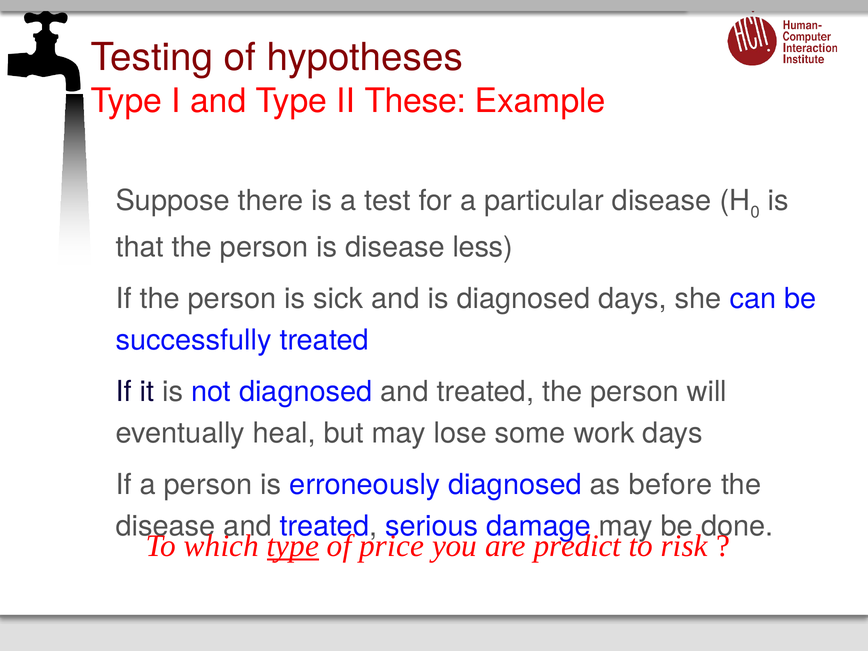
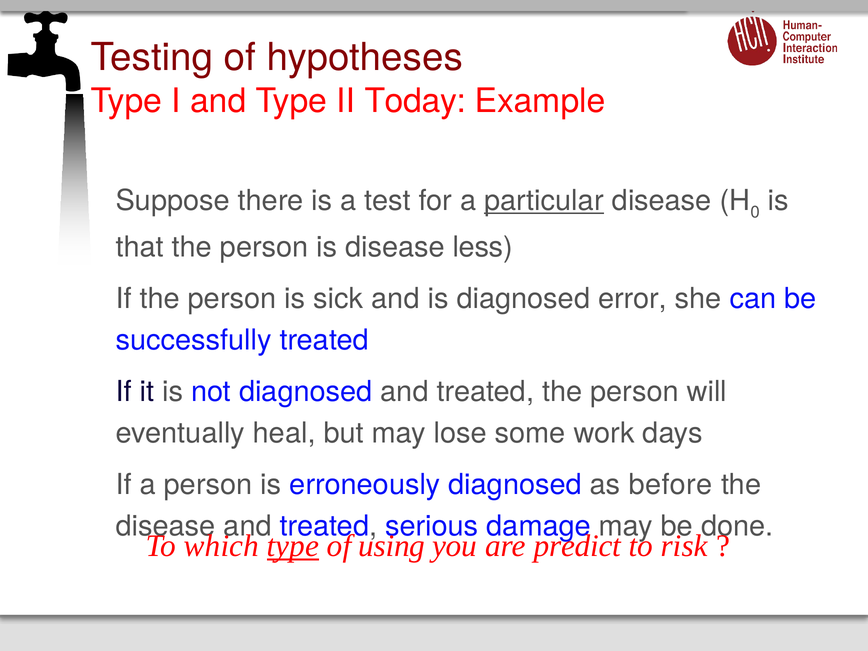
These: These -> Today
particular underline: none -> present
diagnosed days: days -> error
price: price -> using
